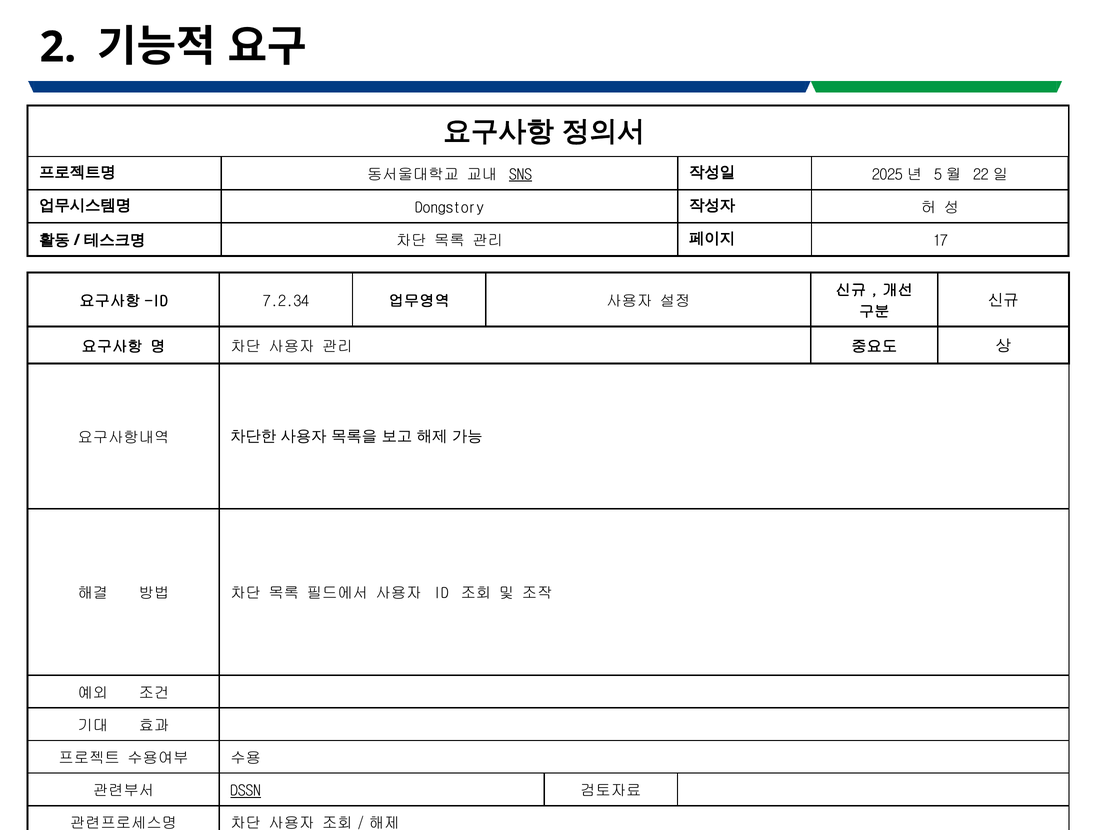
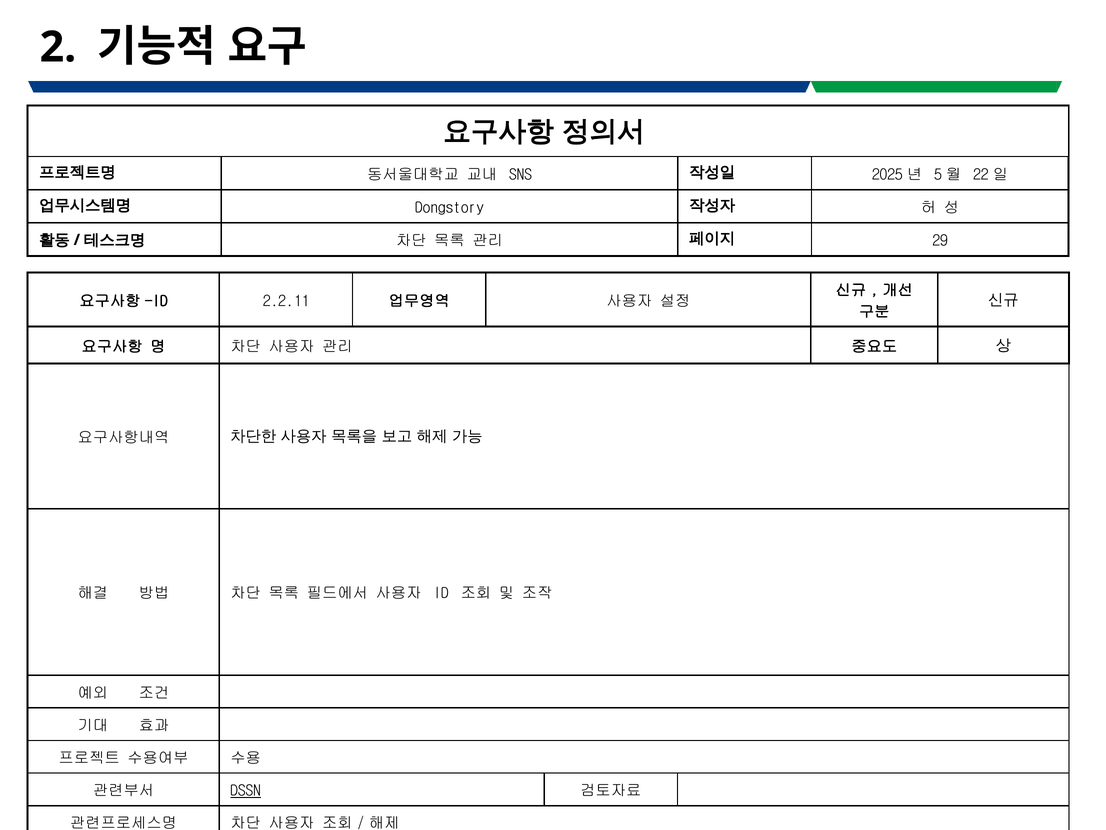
SNS underline: present -> none
17: 17 -> 29
7.2.34: 7.2.34 -> 2.2.11
